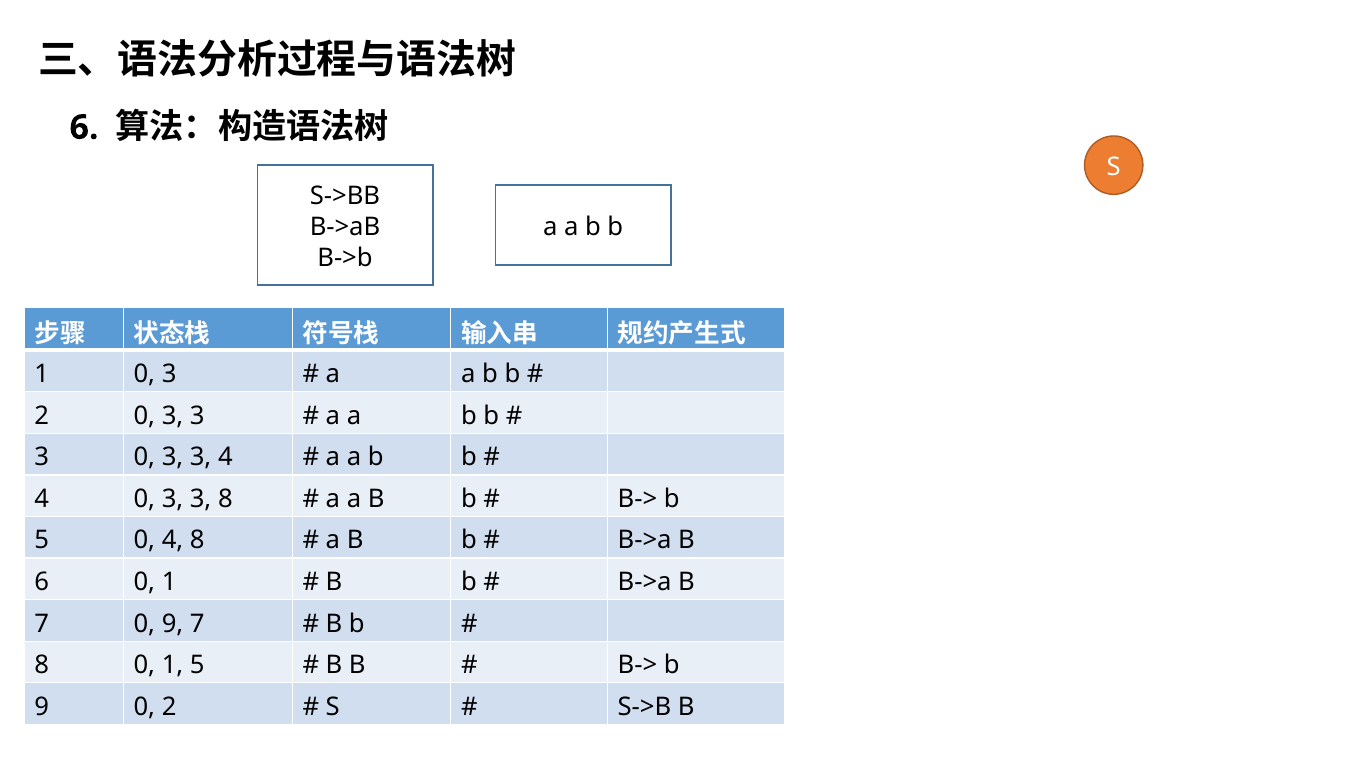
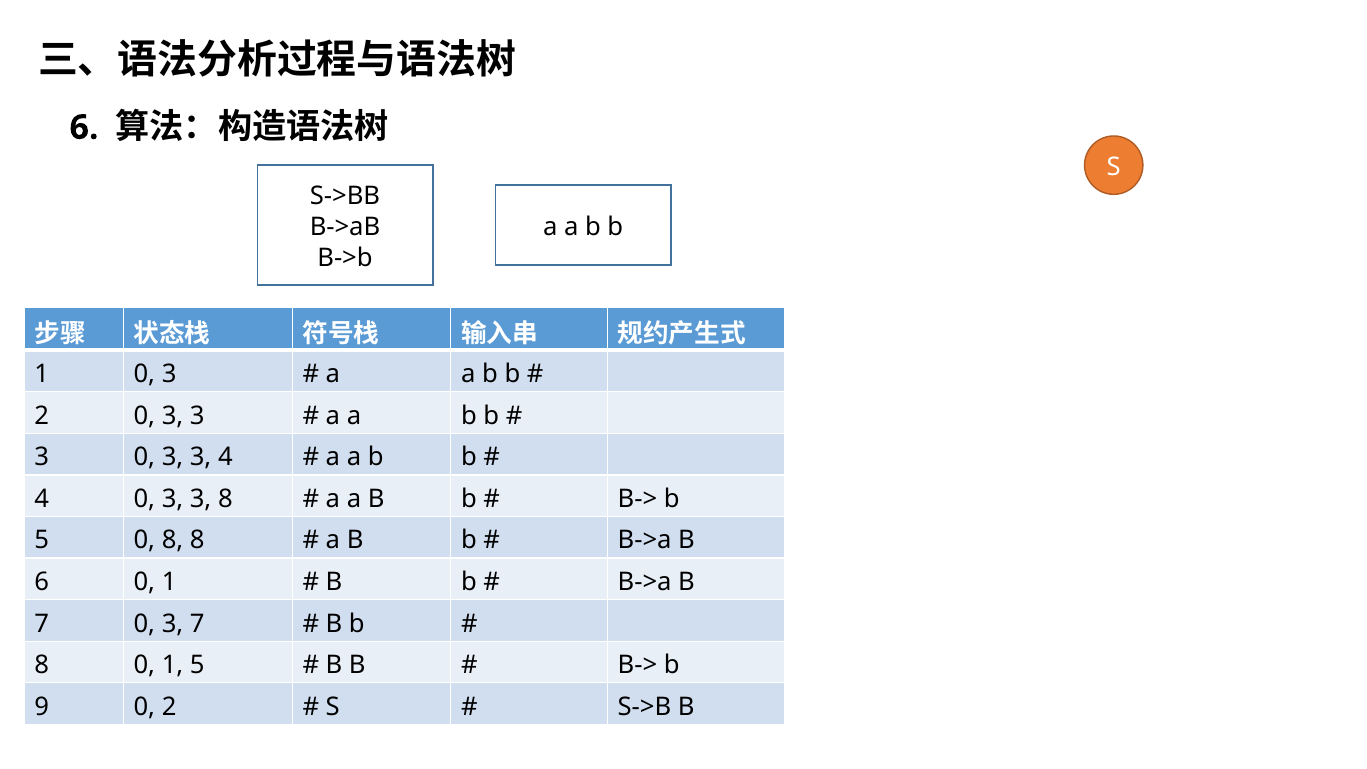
0 4: 4 -> 8
7 0 9: 9 -> 3
